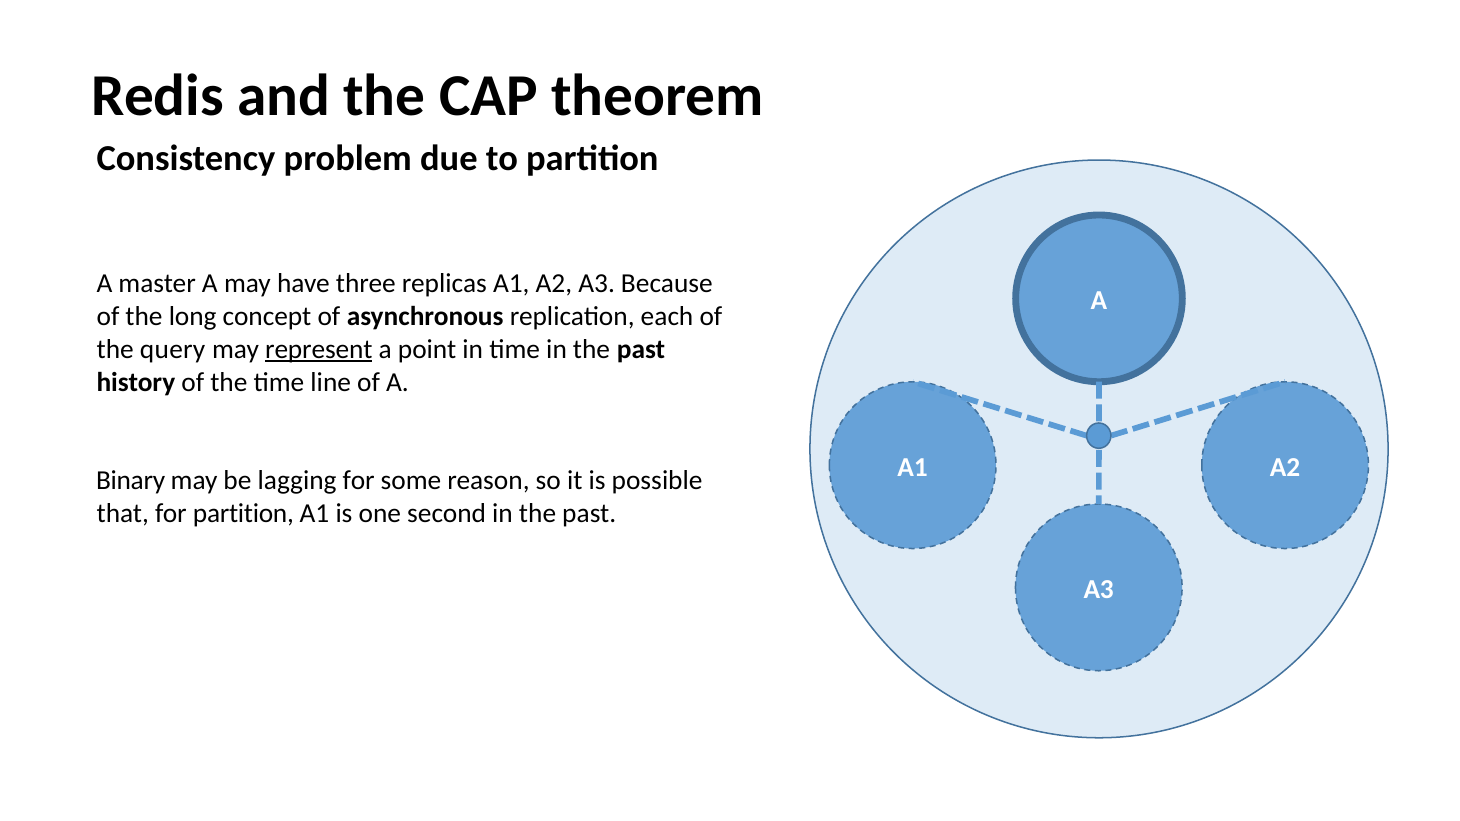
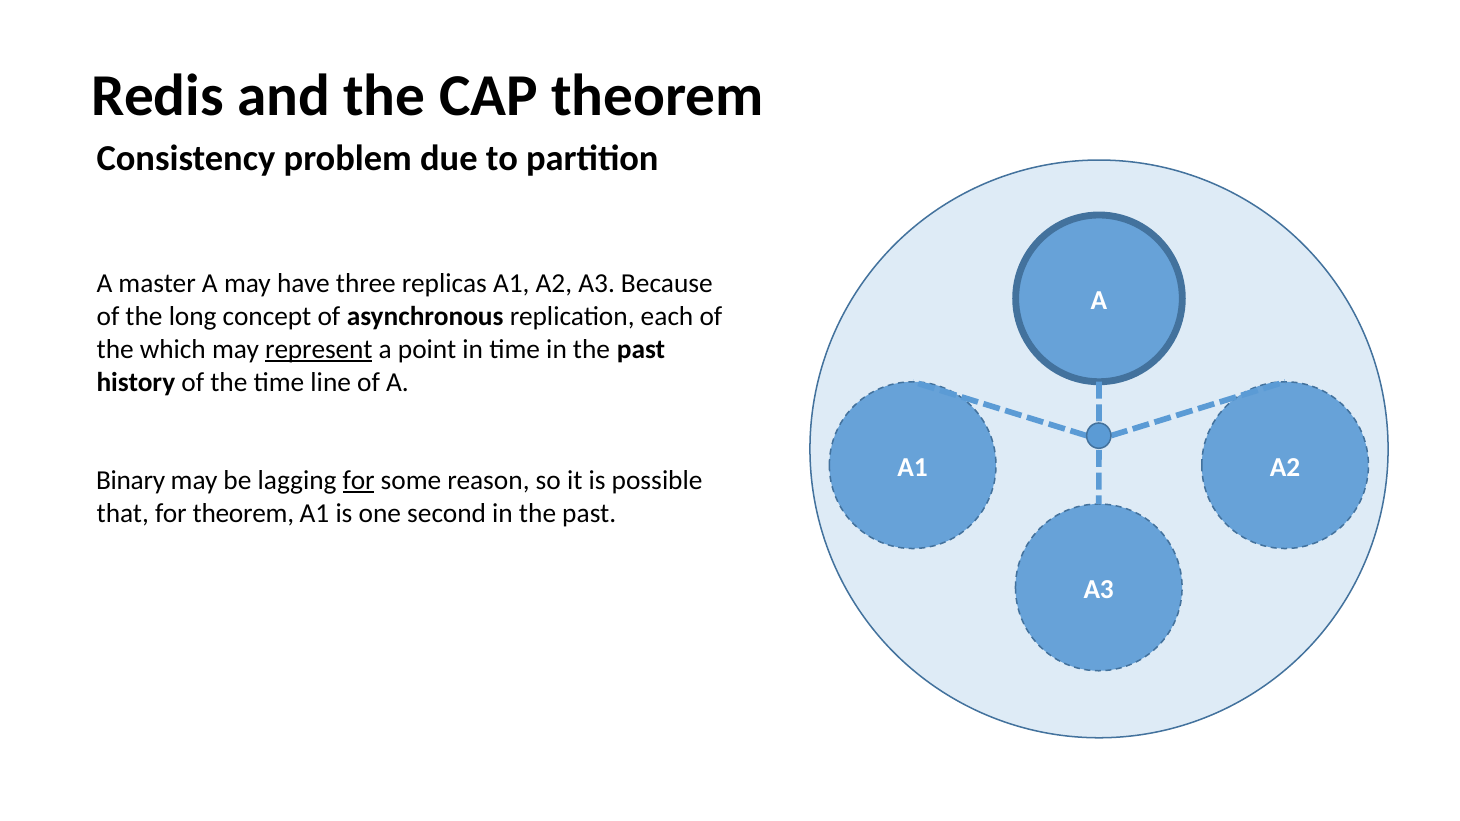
query: query -> which
for at (359, 481) underline: none -> present
for partition: partition -> theorem
